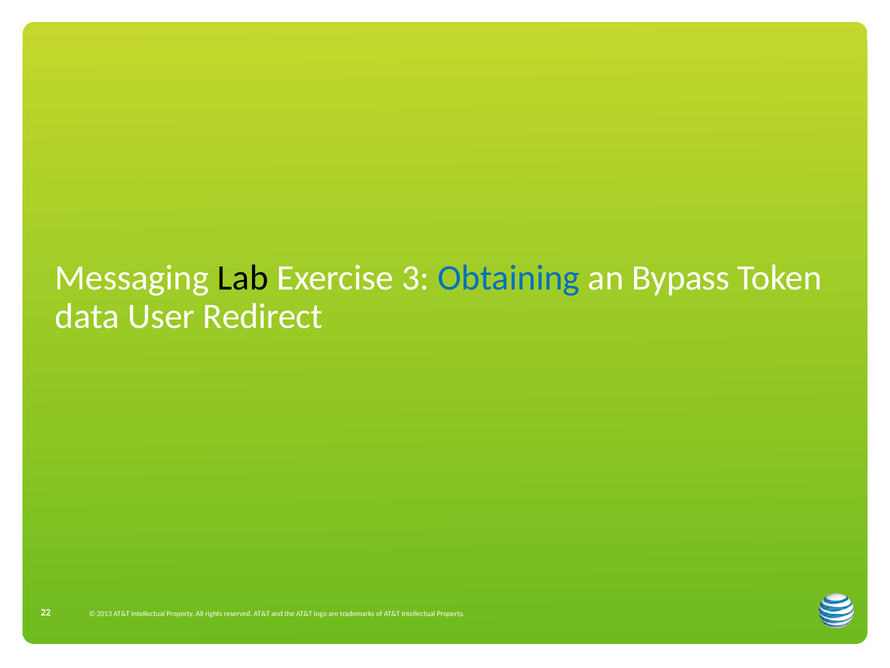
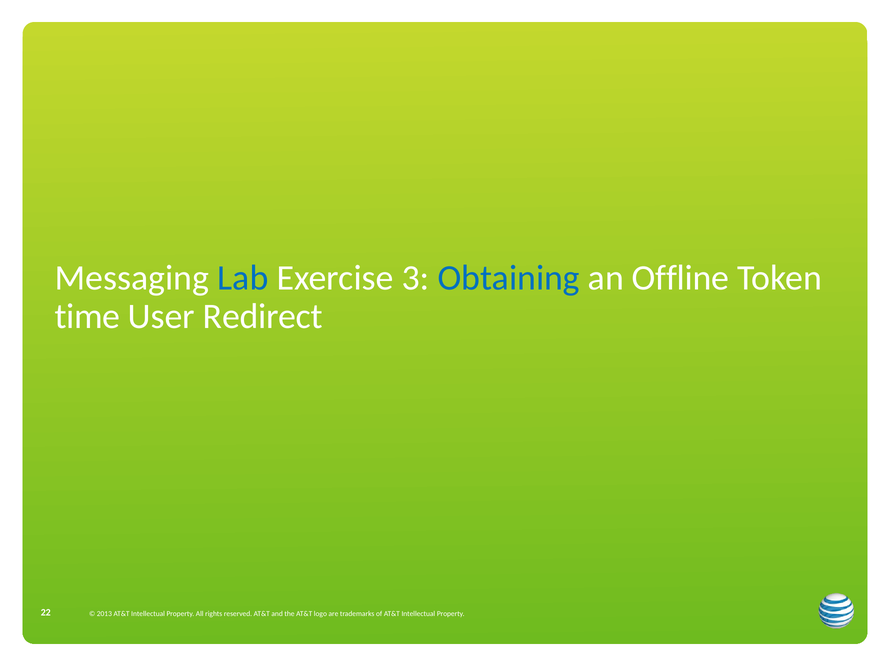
Lab colour: black -> blue
Bypass: Bypass -> Offline
data: data -> time
